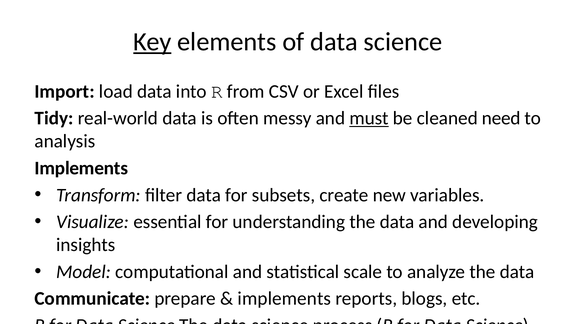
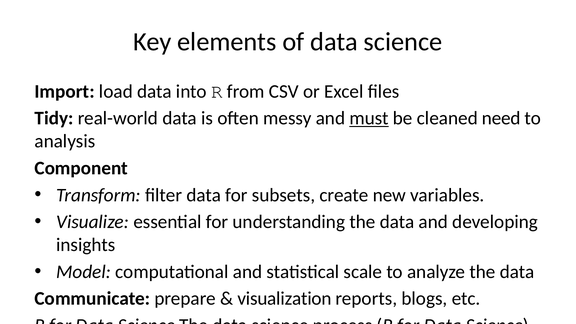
Key underline: present -> none
Implements at (81, 168): Implements -> Component
implements at (284, 299): implements -> visualization
